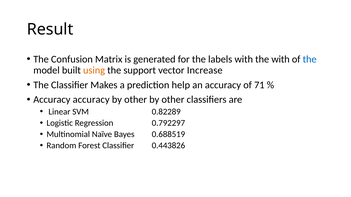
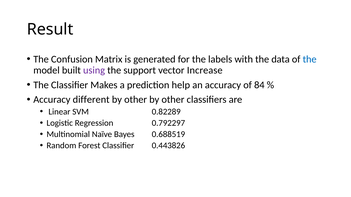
the with: with -> data
using colour: orange -> purple
71: 71 -> 84
Accuracy accuracy: accuracy -> different
